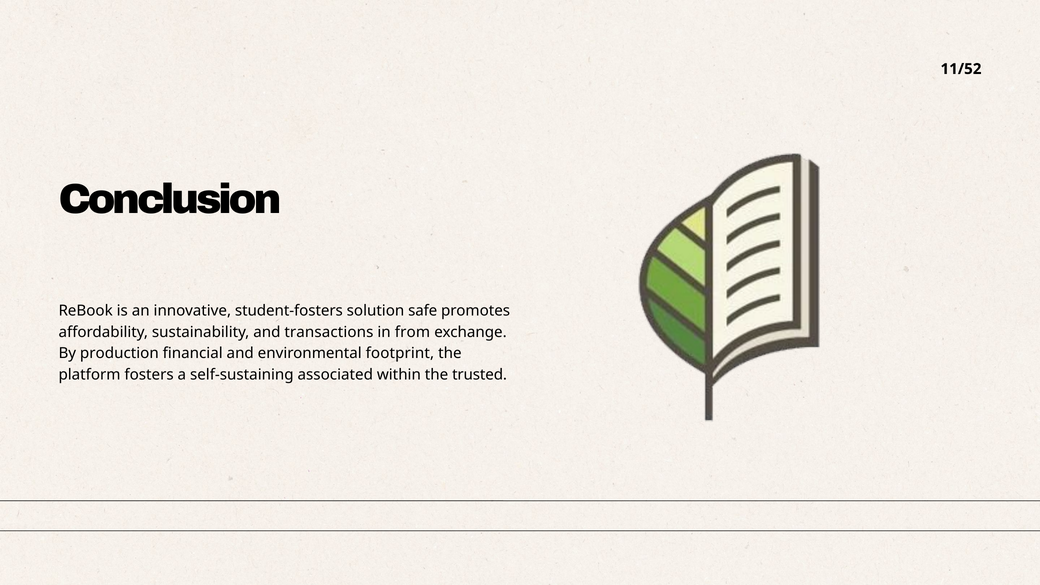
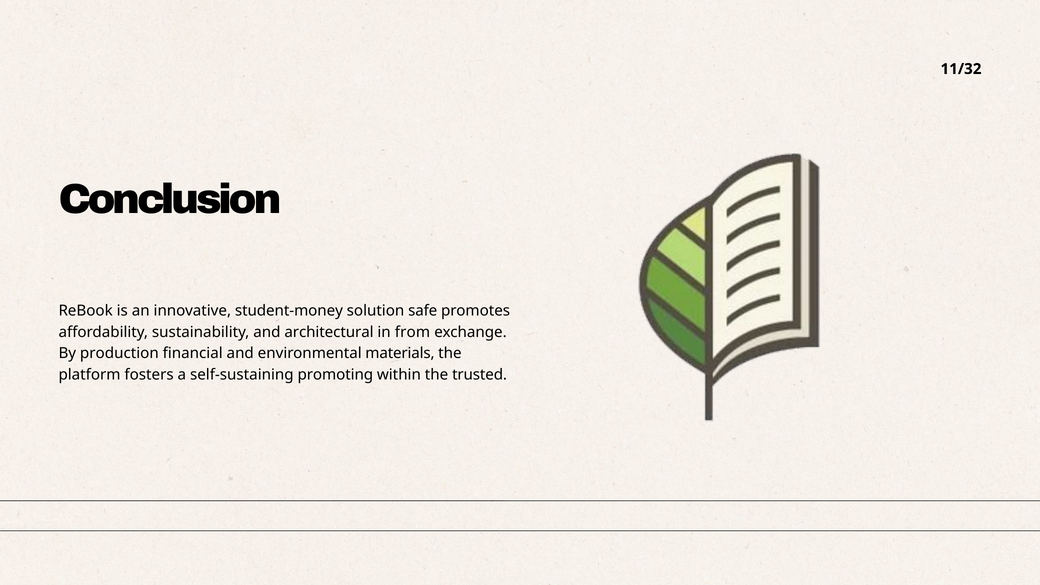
11/52: 11/52 -> 11/32
student-fosters: student-fosters -> student-money
transactions: transactions -> architectural
footprint: footprint -> materials
associated: associated -> promoting
